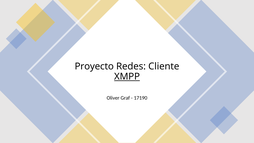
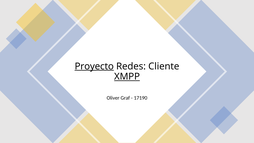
Proyecto underline: none -> present
